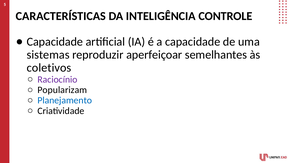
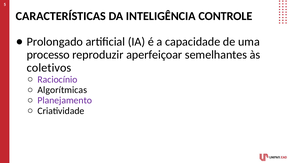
Capacidade at (55, 42): Capacidade -> Prolongado
sistemas: sistemas -> processo
Popularizam: Popularizam -> Algorítmicas
Planejamento colour: blue -> purple
